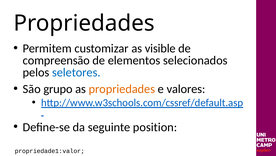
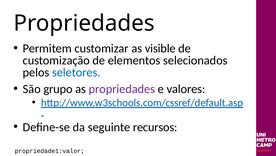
compreensão: compreensão -> customização
propriedades at (122, 89) colour: orange -> purple
position: position -> recursos
